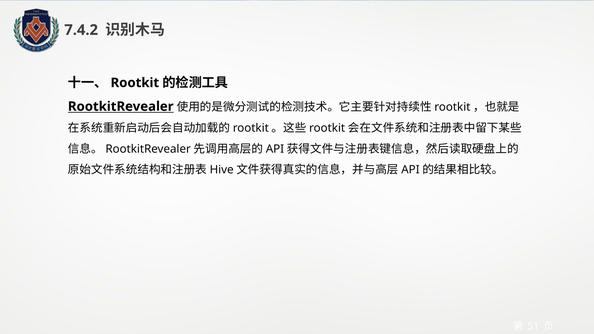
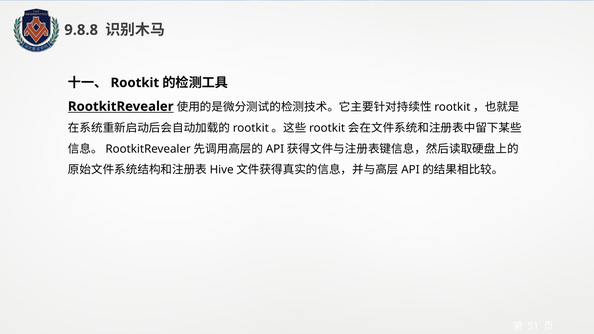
7.4.2: 7.4.2 -> 9.8.8
